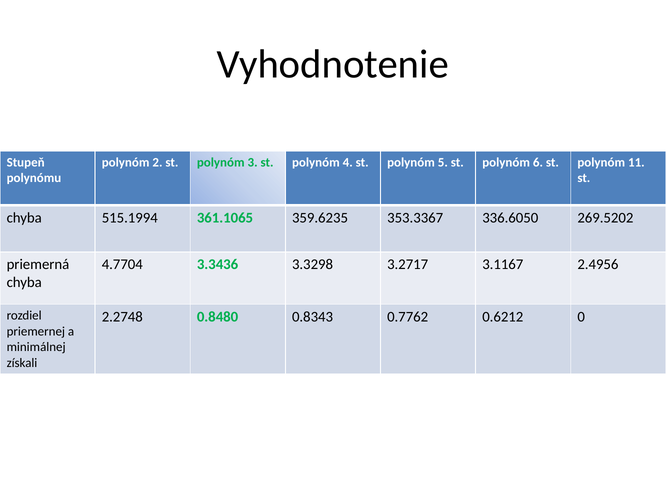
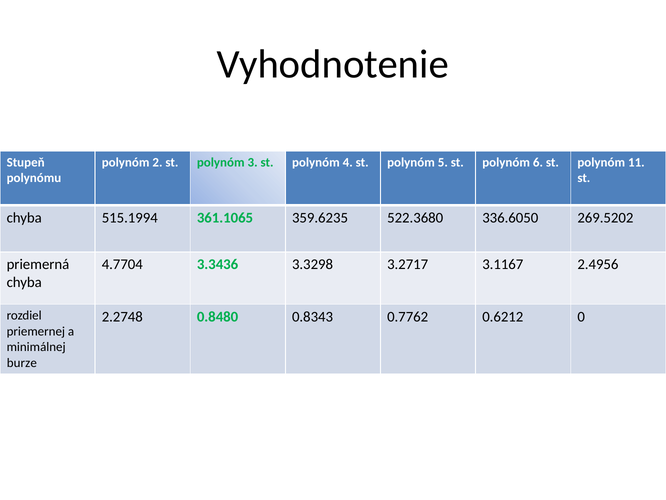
353.3367: 353.3367 -> 522.3680
získali: získali -> burze
